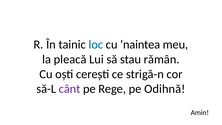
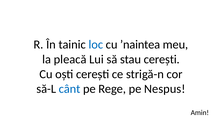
stau rămân: rămân -> cerești
cânt colour: purple -> blue
Odihnă: Odihnă -> Nespus
